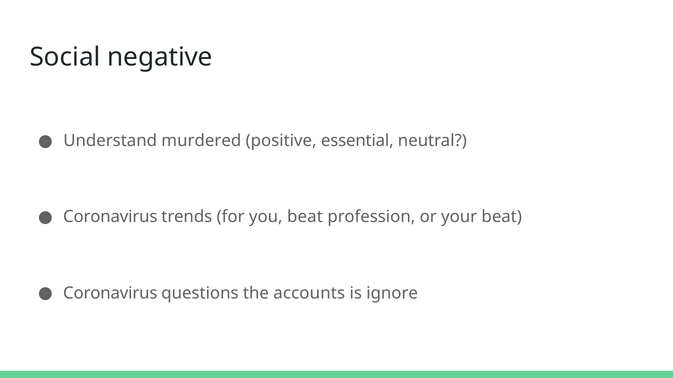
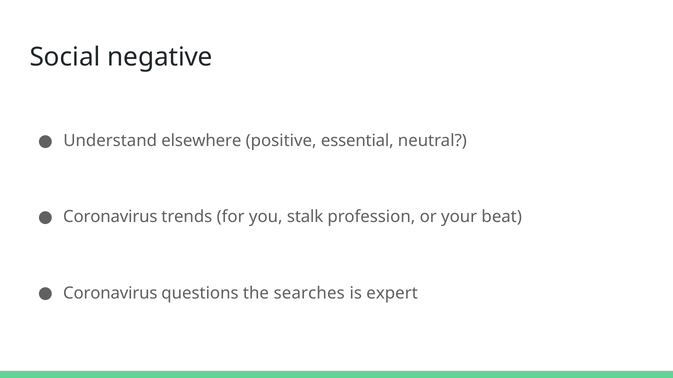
murdered: murdered -> elsewhere
you beat: beat -> stalk
accounts: accounts -> searches
ignore: ignore -> expert
